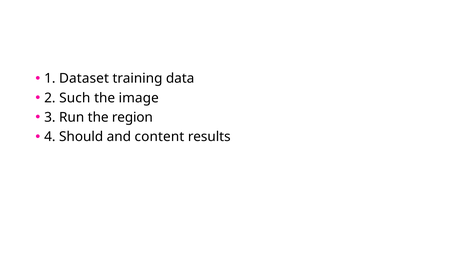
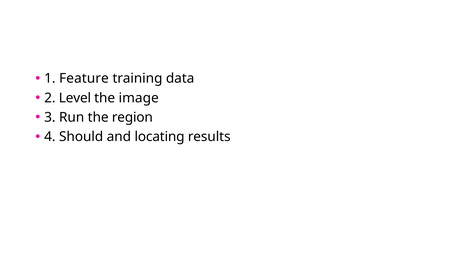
Dataset: Dataset -> Feature
Such: Such -> Level
content: content -> locating
